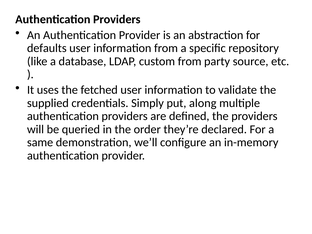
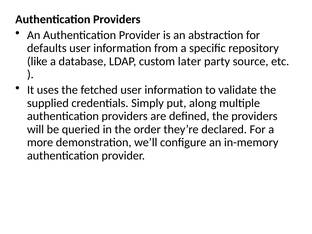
custom from: from -> later
same: same -> more
